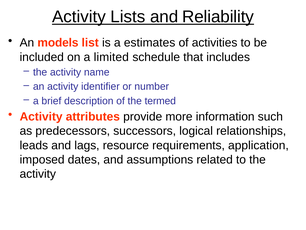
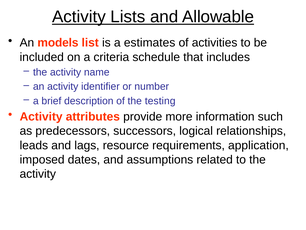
Reliability: Reliability -> Allowable
limited: limited -> criteria
termed: termed -> testing
